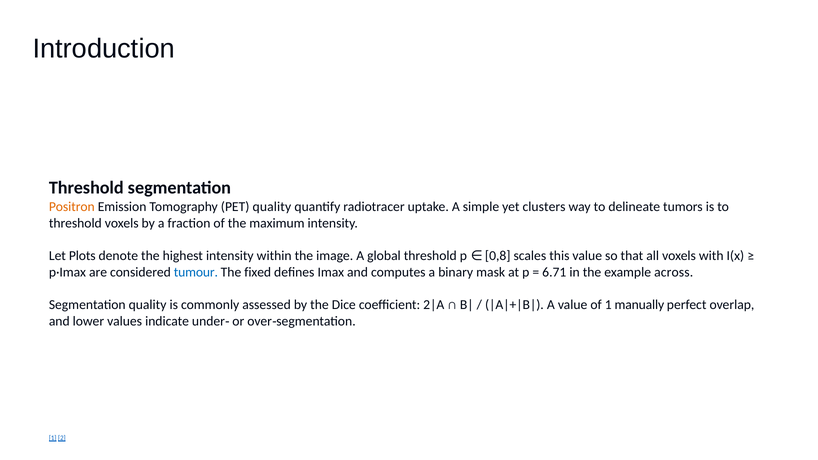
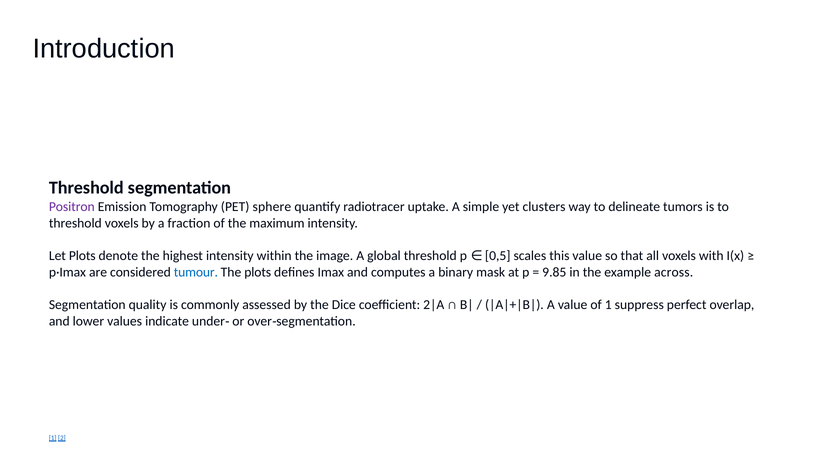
Positron colour: orange -> purple
PET quality: quality -> sphere
0,8: 0,8 -> 0,5
The fixed: fixed -> plots
6.71: 6.71 -> 9.85
manually: manually -> suppress
